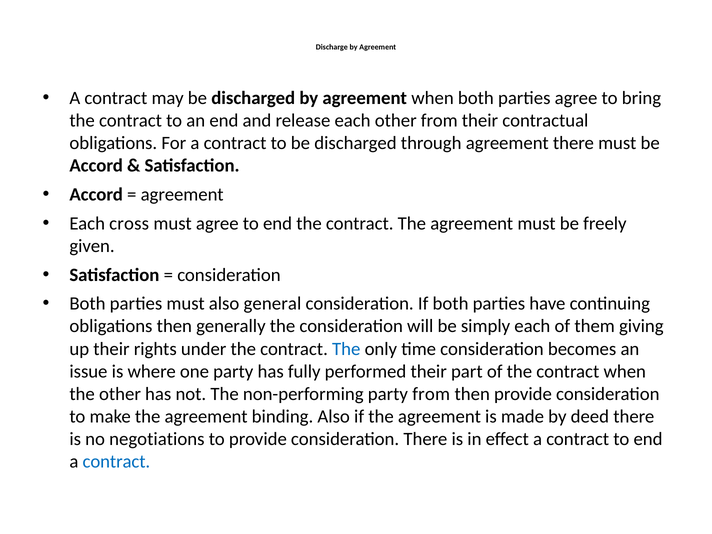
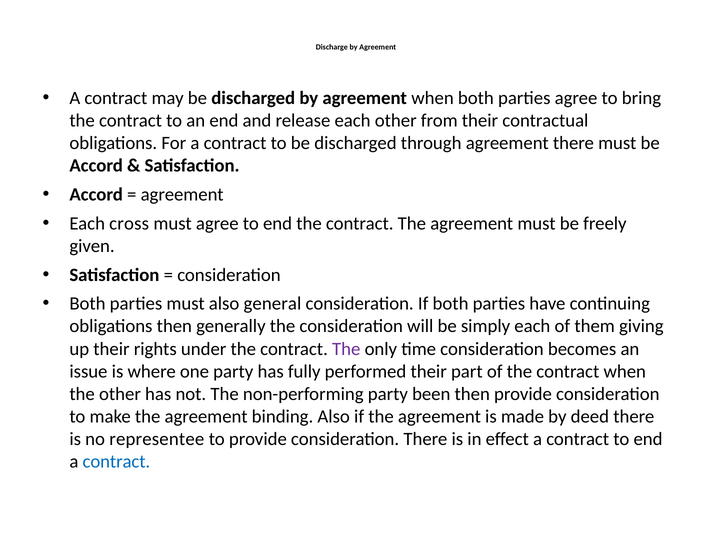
The at (346, 349) colour: blue -> purple
party from: from -> been
negotiations: negotiations -> representee
